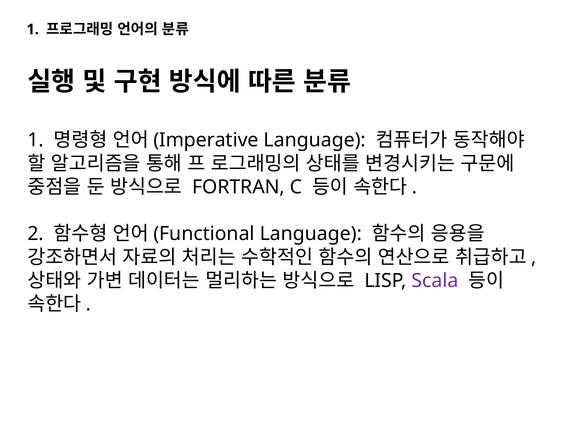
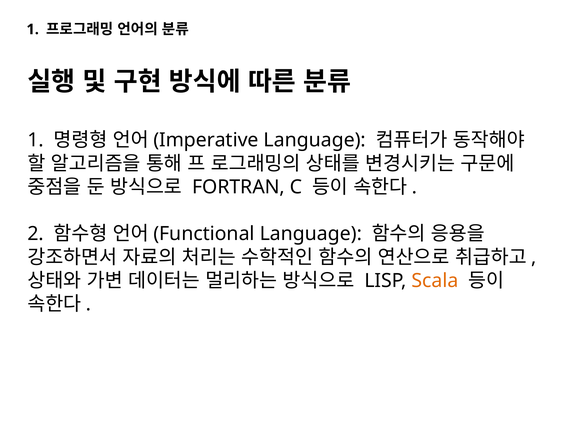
Scala colour: purple -> orange
